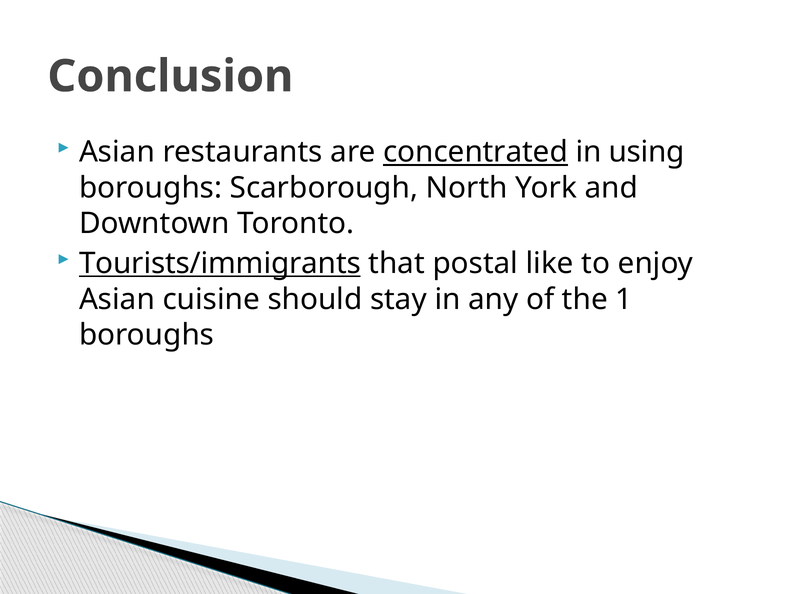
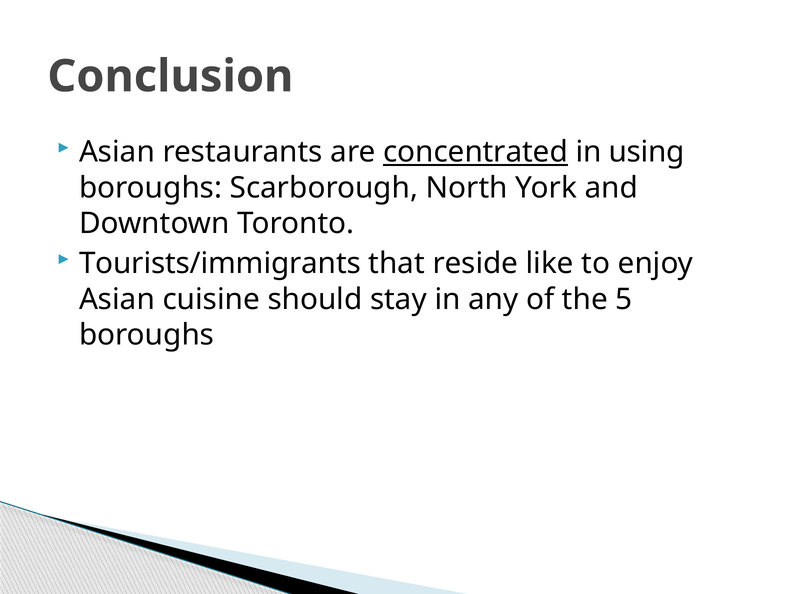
Tourists/immigrants underline: present -> none
postal: postal -> reside
1: 1 -> 5
